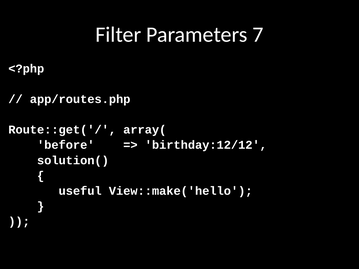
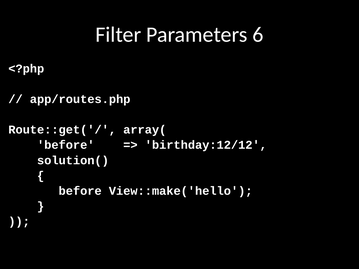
7: 7 -> 6
useful at (80, 191): useful -> before
